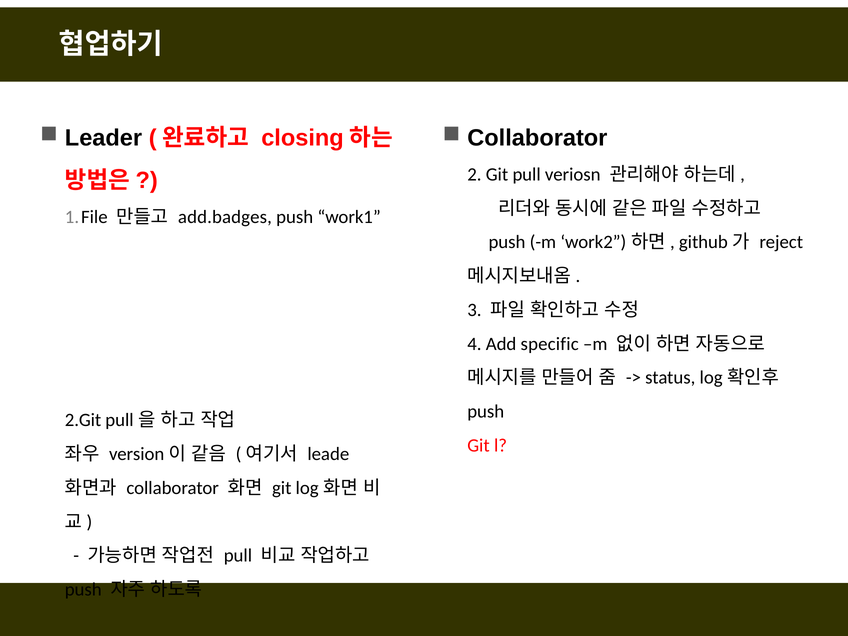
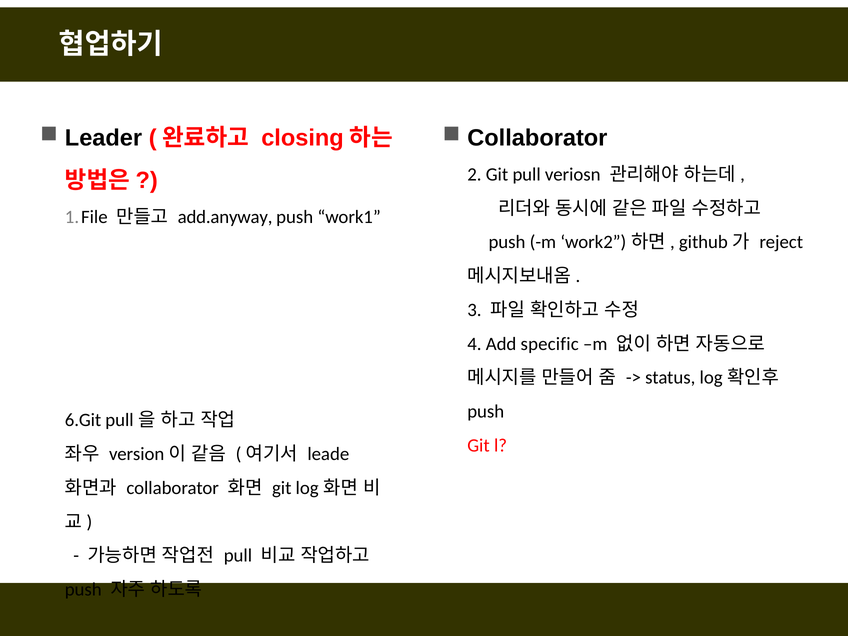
add.badges: add.badges -> add.anyway
2.Git: 2.Git -> 6.Git
